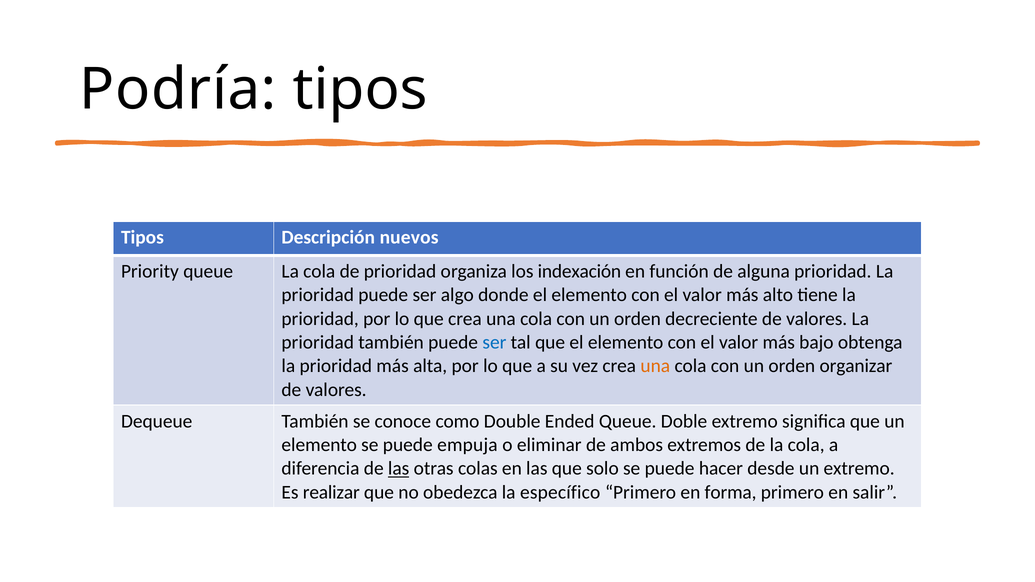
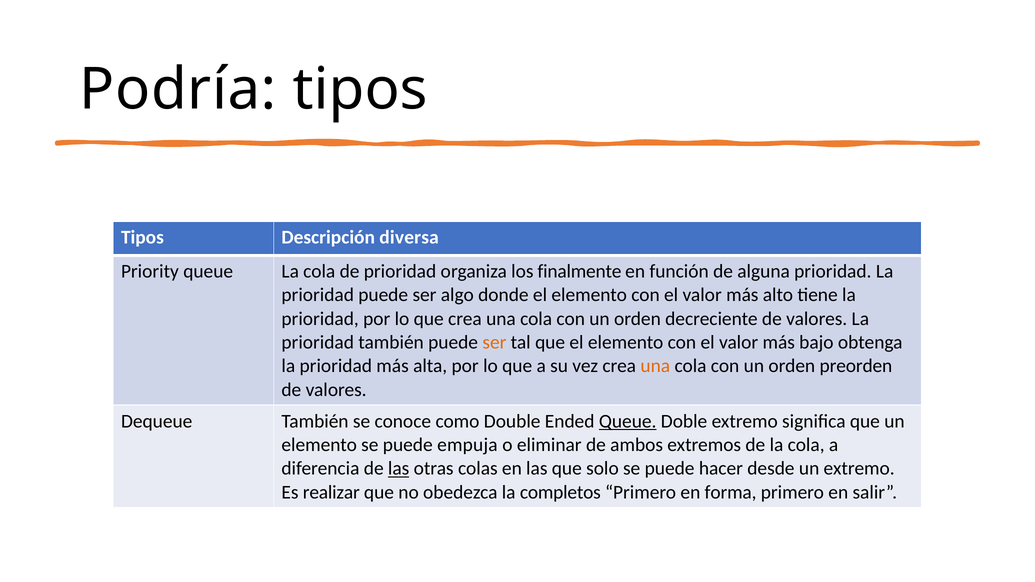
nuevos: nuevos -> diversa
indexación: indexación -> finalmente
ser at (494, 342) colour: blue -> orange
organizar: organizar -> preorden
Queue at (628, 421) underline: none -> present
específico: específico -> completos
